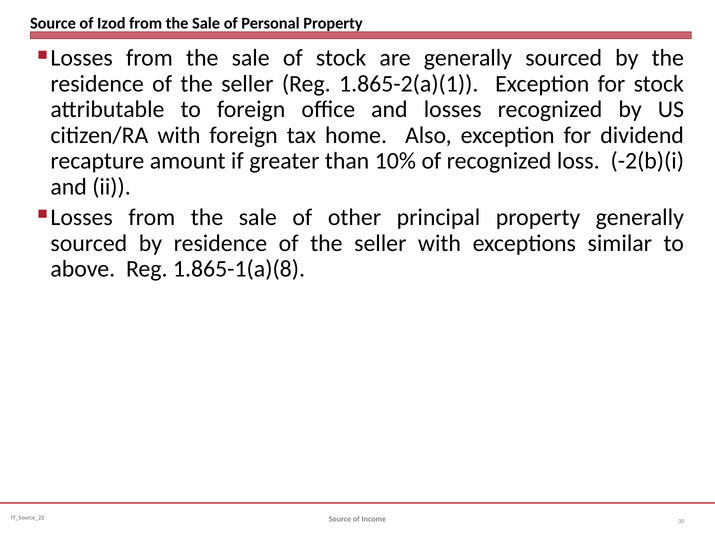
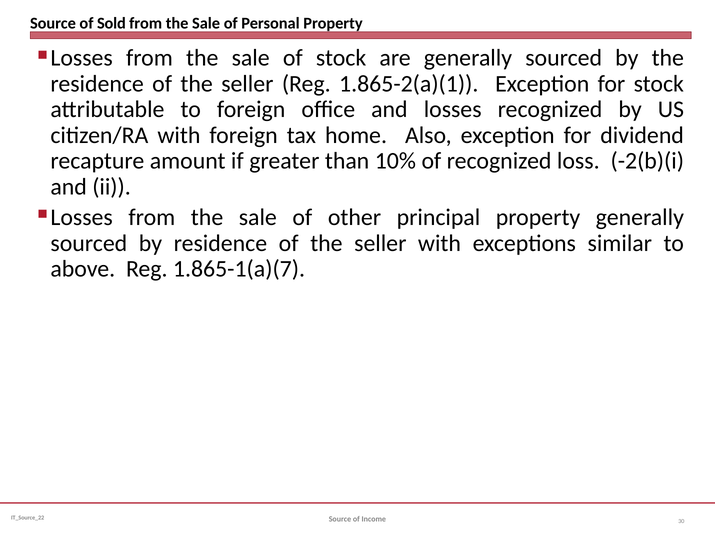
Izod: Izod -> Sold
1.865-1(a)(8: 1.865-1(a)(8 -> 1.865-1(a)(7
